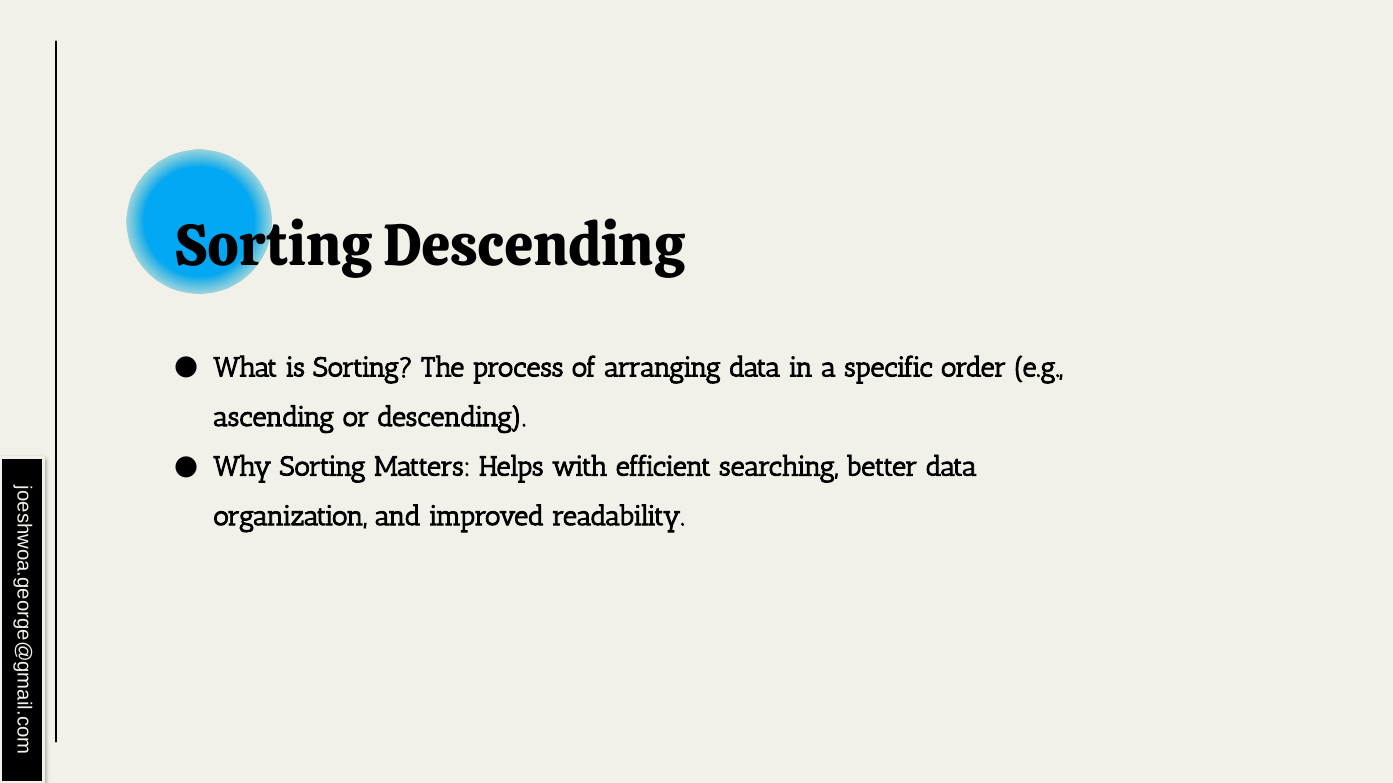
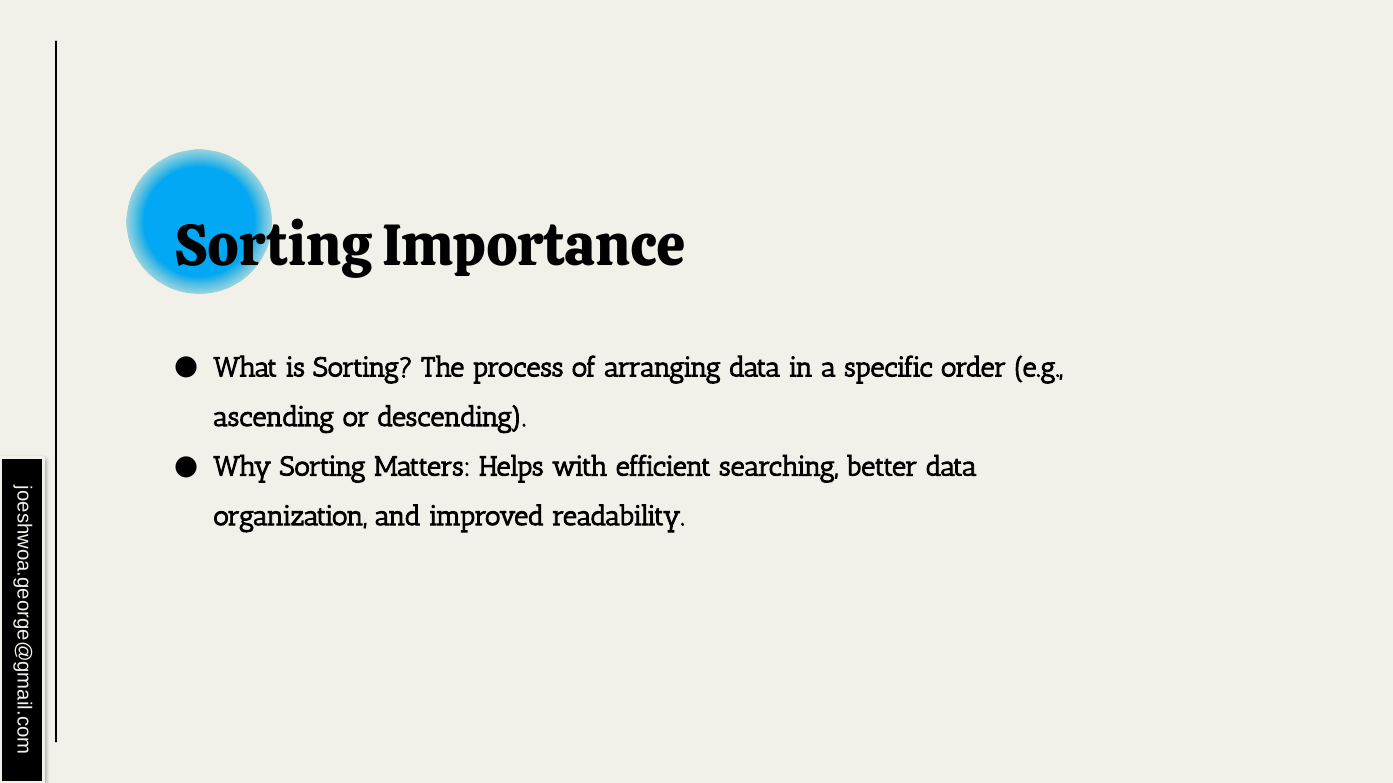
Sorting Descending: Descending -> Importance
